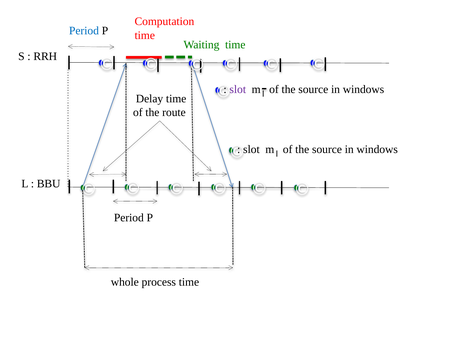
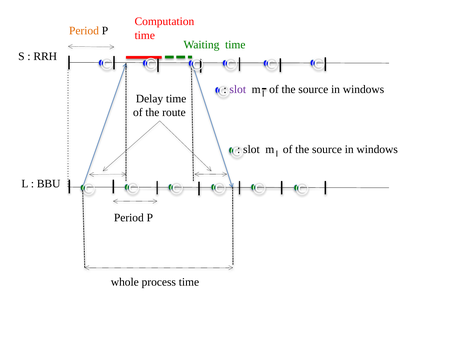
Period at (84, 31) colour: blue -> orange
